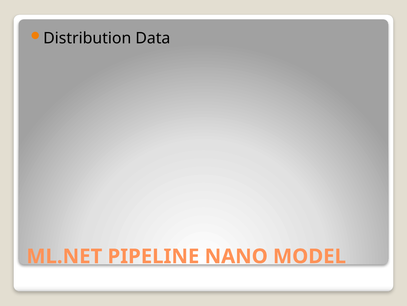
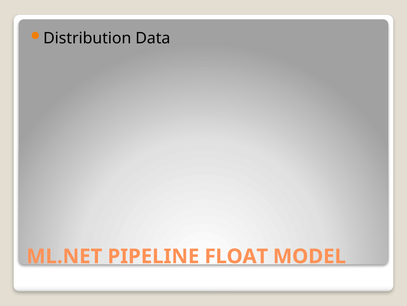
NANO: NANO -> FLOAT
